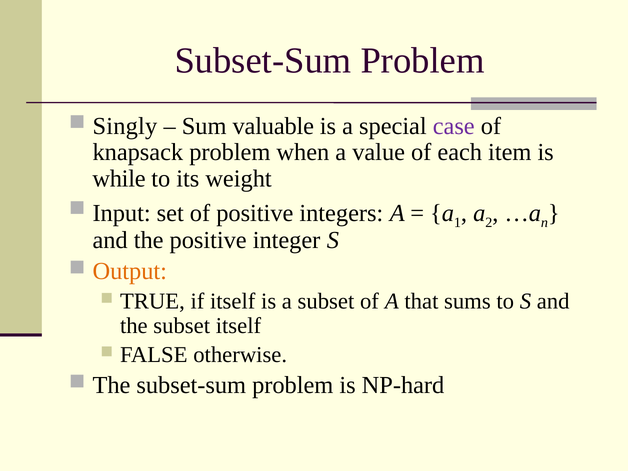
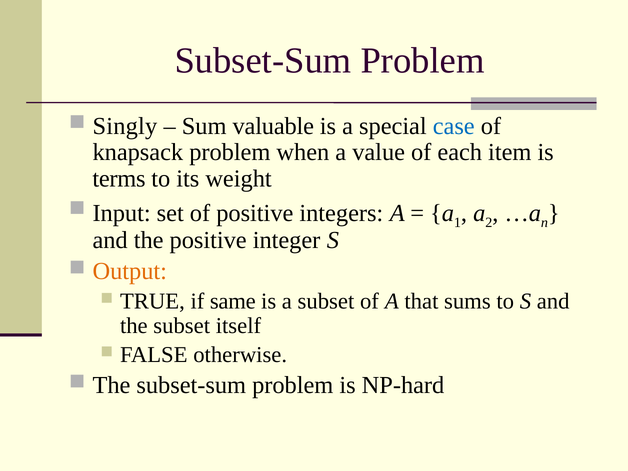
case colour: purple -> blue
while: while -> terms
if itself: itself -> same
